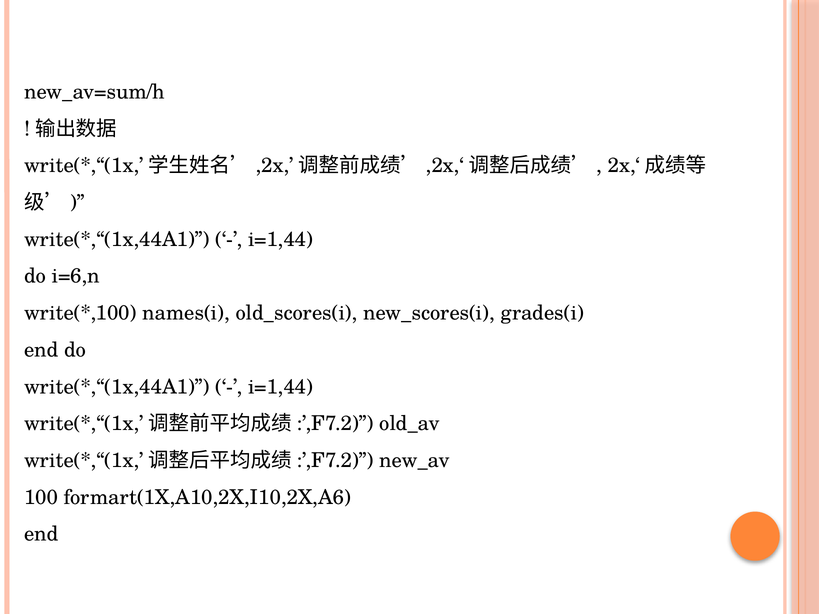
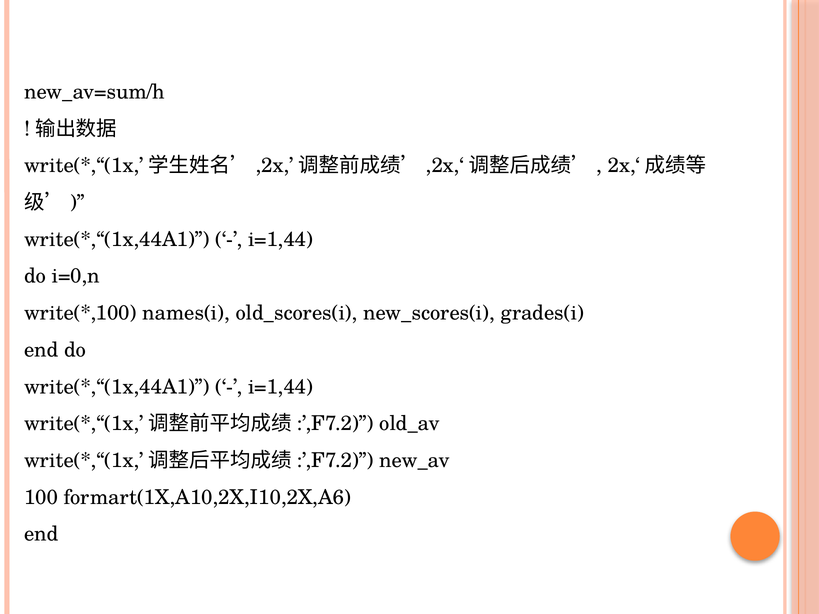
i=6,n: i=6,n -> i=0,n
